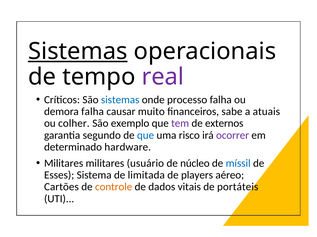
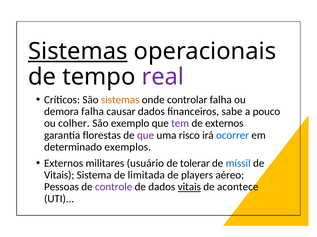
sistemas at (120, 100) colour: blue -> orange
processo: processo -> controlar
causar muito: muito -> dados
atuais: atuais -> pouco
segundo: segundo -> florestas
que at (146, 136) colour: blue -> purple
ocorrer colour: purple -> blue
hardware: hardware -> exemplos
Militares at (64, 164): Militares -> Externos
núcleo: núcleo -> tolerar
Esses at (59, 176): Esses -> Vitais
Cartões: Cartões -> Pessoas
controle colour: orange -> purple
vitais at (189, 187) underline: none -> present
portáteis: portáteis -> acontece
